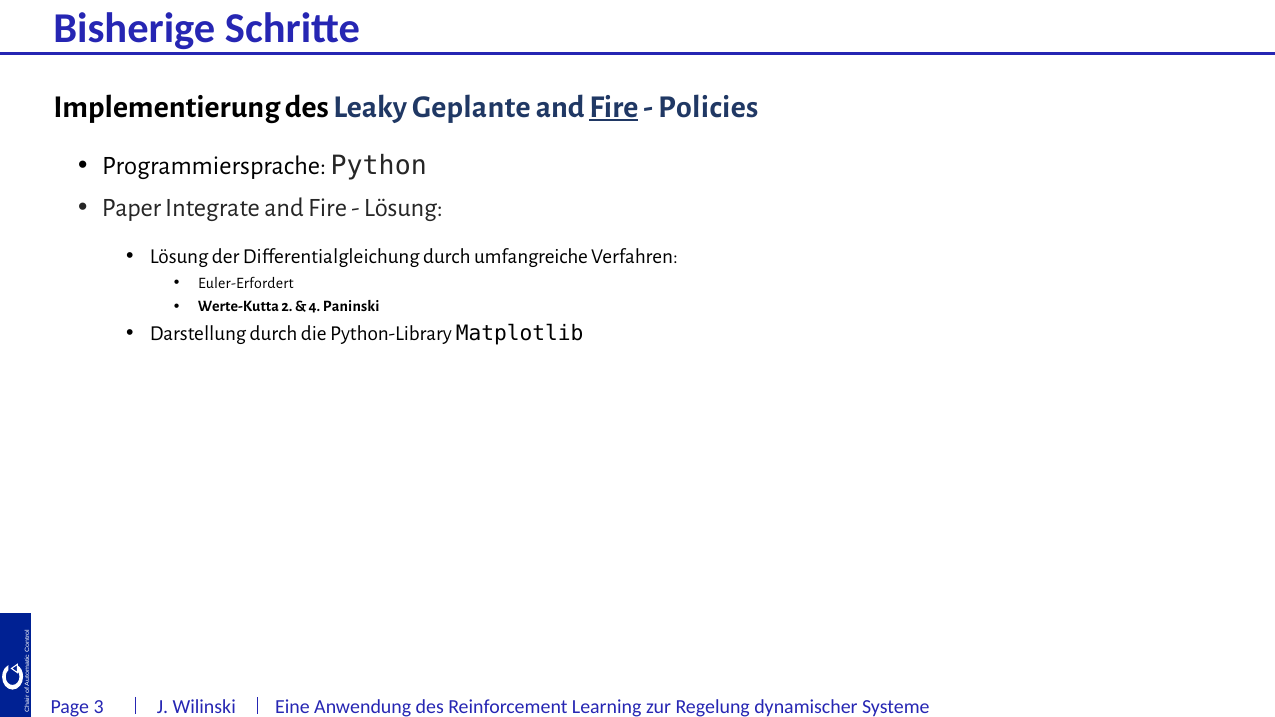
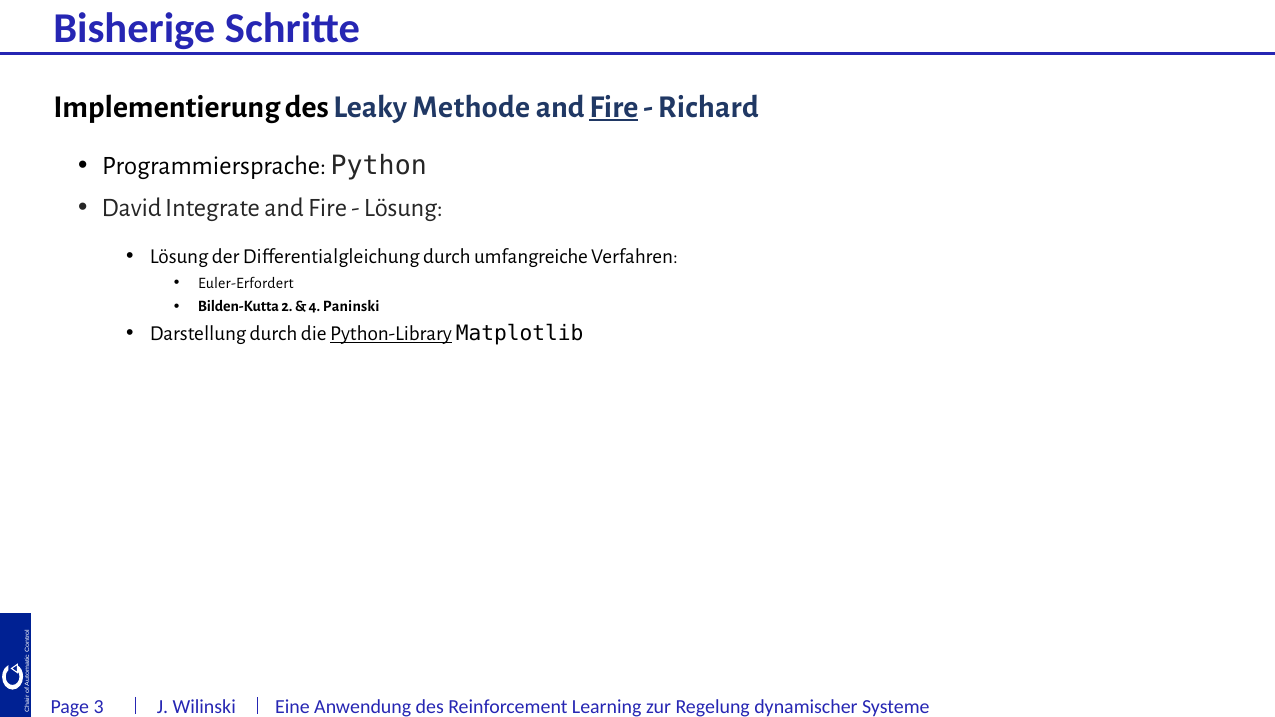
Geplante: Geplante -> Methode
Policies: Policies -> Richard
Paper: Paper -> David
Werte-Kutta: Werte-Kutta -> Bilden-Kutta
Python-Library underline: none -> present
